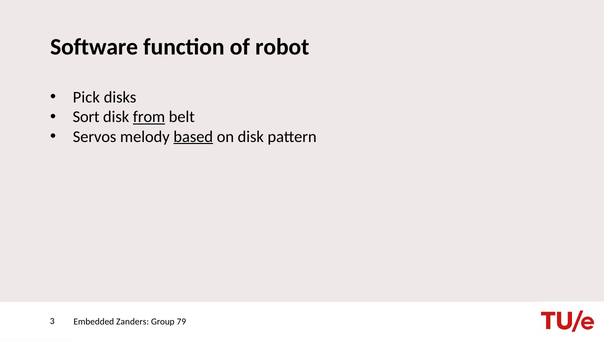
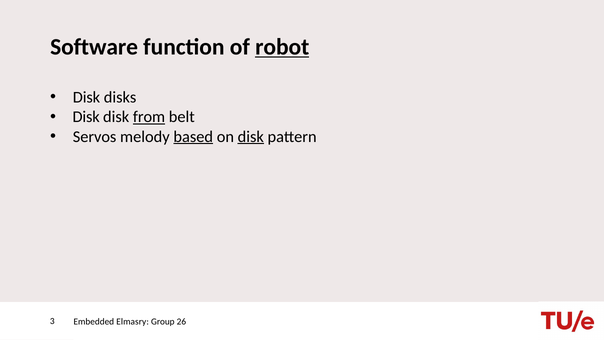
robot underline: none -> present
Pick at (86, 97): Pick -> Disk
Sort at (86, 117): Sort -> Disk
disk at (251, 137) underline: none -> present
Zanders: Zanders -> Elmasry
79: 79 -> 26
